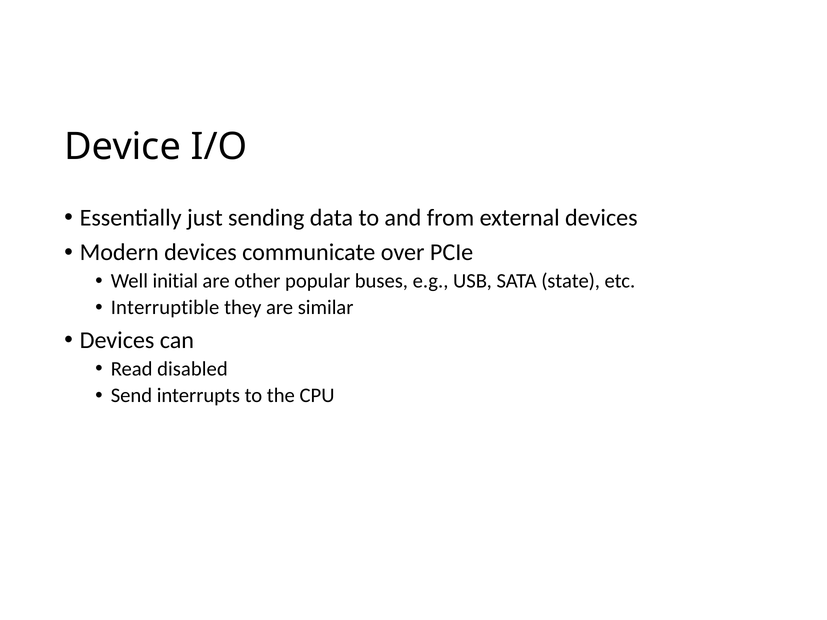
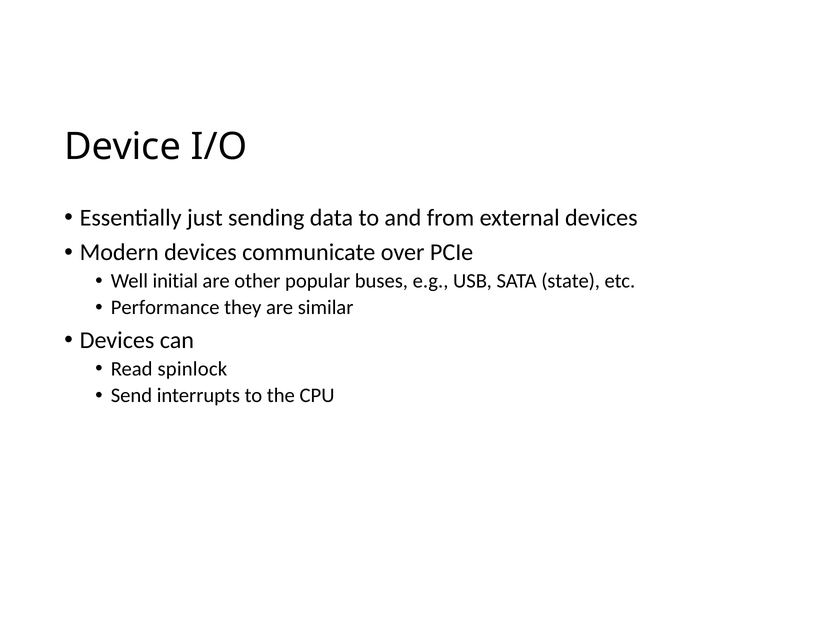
Interruptible: Interruptible -> Performance
disabled: disabled -> spinlock
